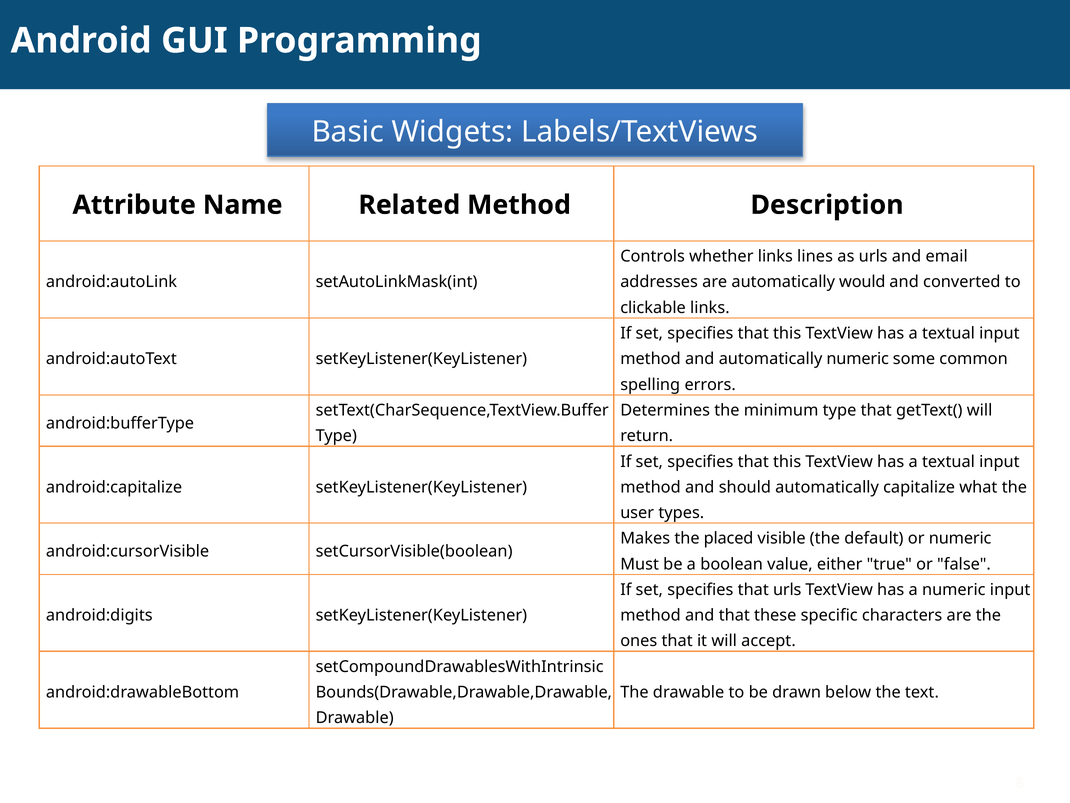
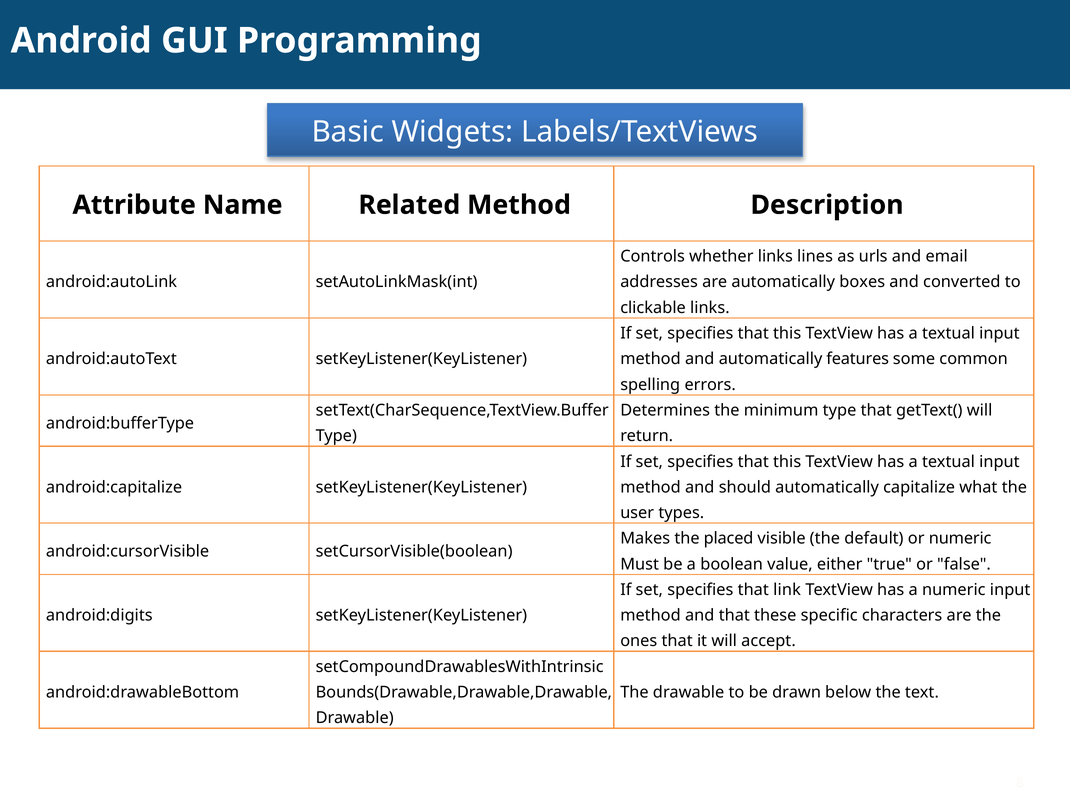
would: would -> boxes
automatically numeric: numeric -> features
that urls: urls -> link
